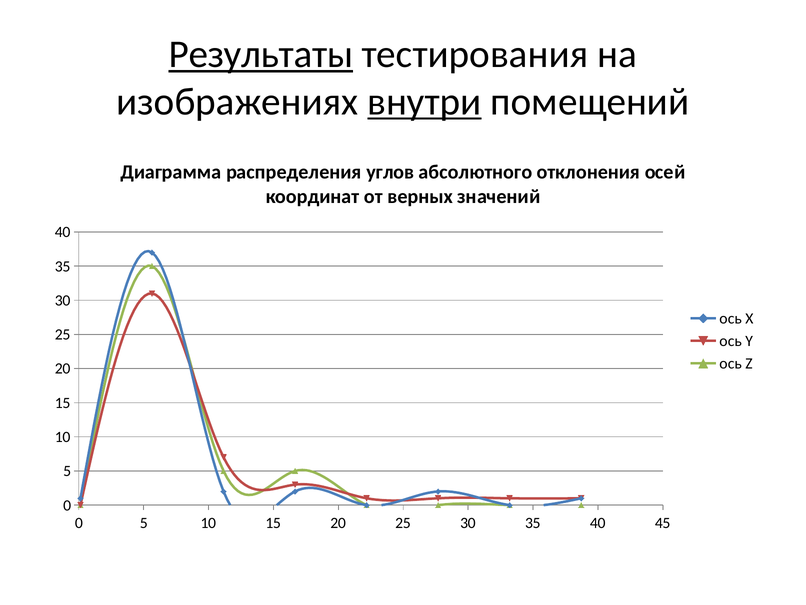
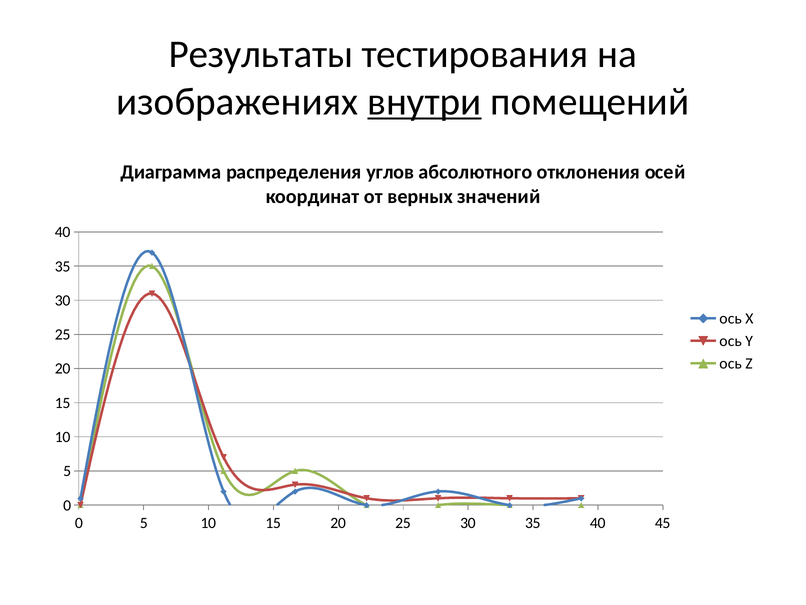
Результаты underline: present -> none
